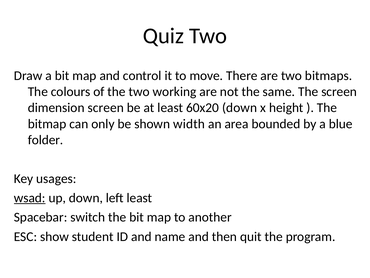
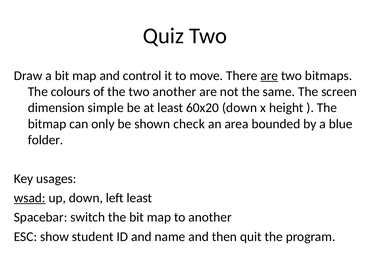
are at (269, 76) underline: none -> present
two working: working -> another
dimension screen: screen -> simple
width: width -> check
